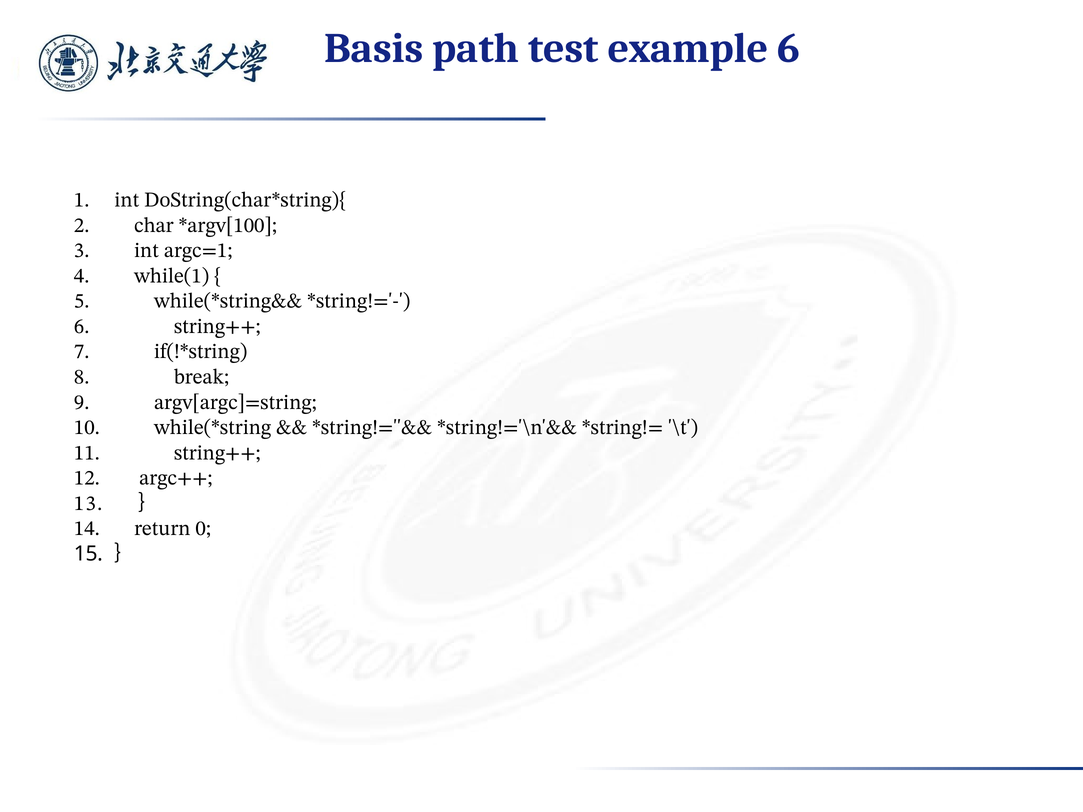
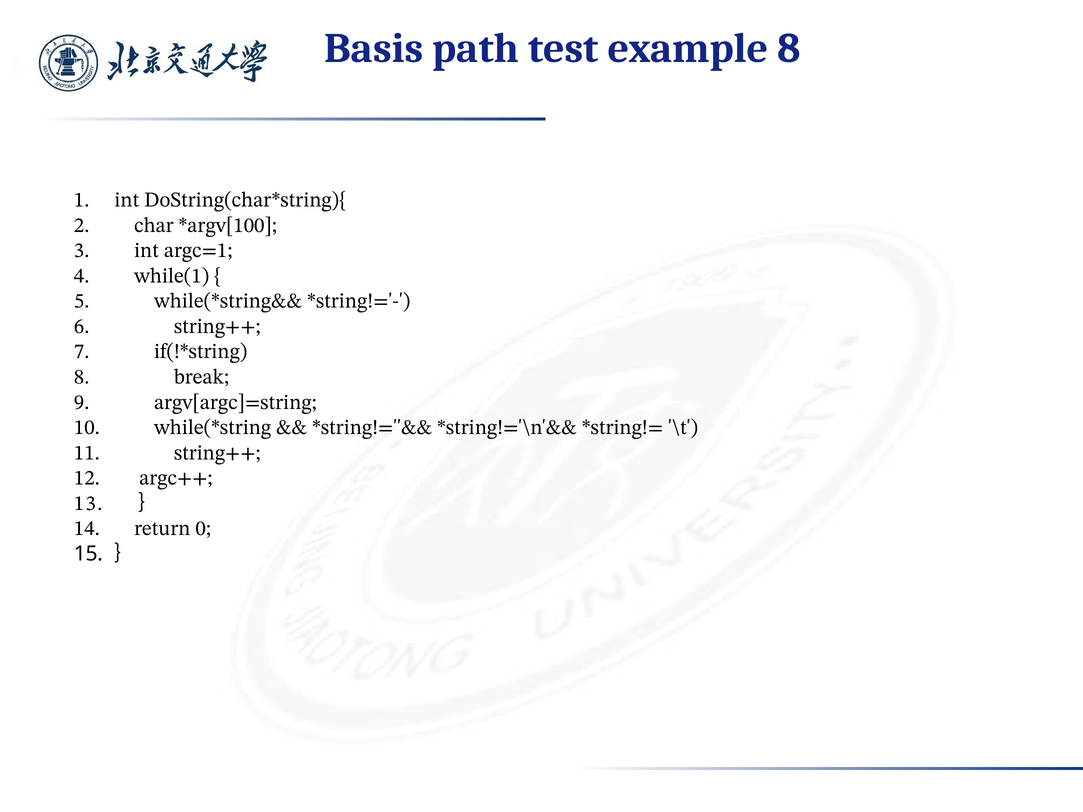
example 6: 6 -> 8
